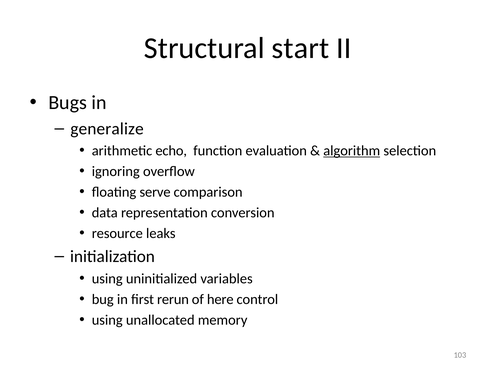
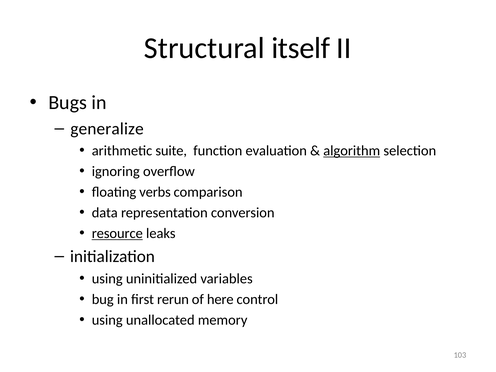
start: start -> itself
echo: echo -> suite
serve: serve -> verbs
resource underline: none -> present
